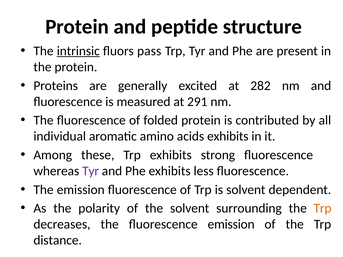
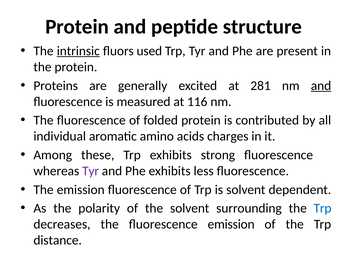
pass: pass -> used
282: 282 -> 281
and at (321, 86) underline: none -> present
291: 291 -> 116
acids exhibits: exhibits -> charges
Trp at (323, 209) colour: orange -> blue
